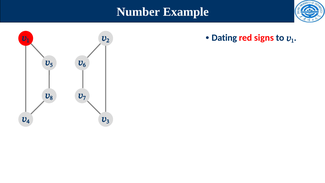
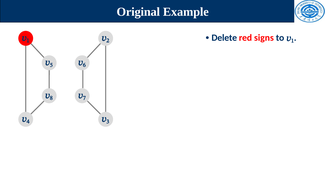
Number: Number -> Original
Dating: Dating -> Delete
